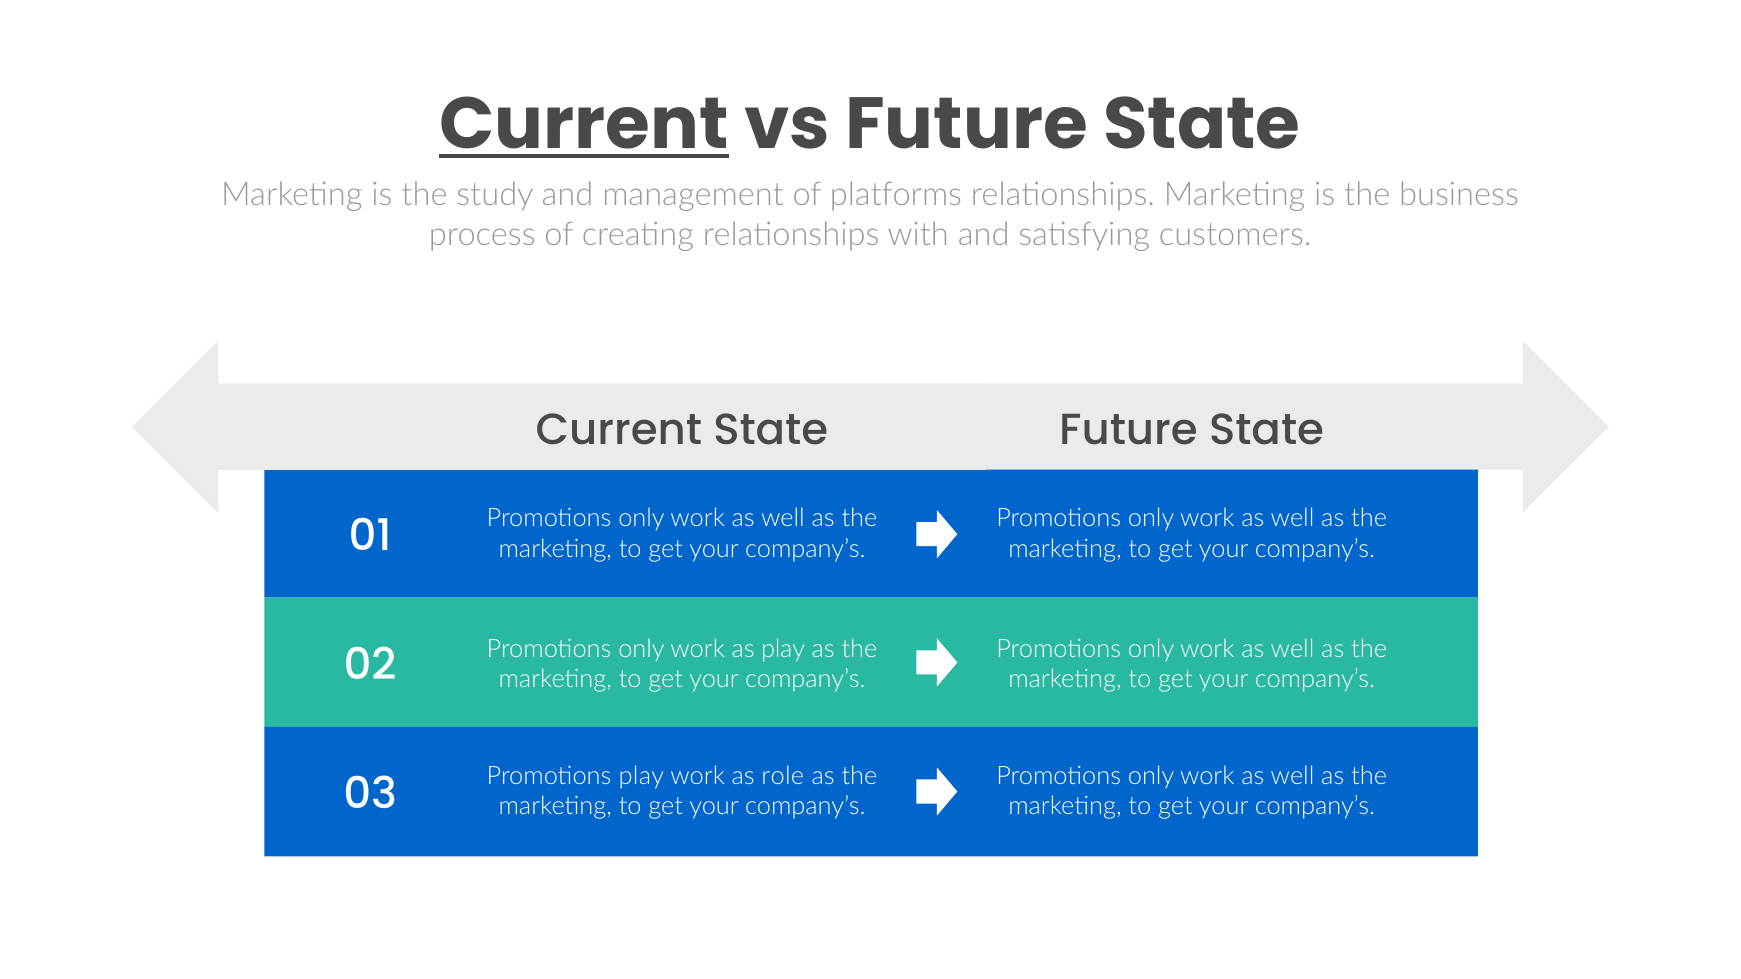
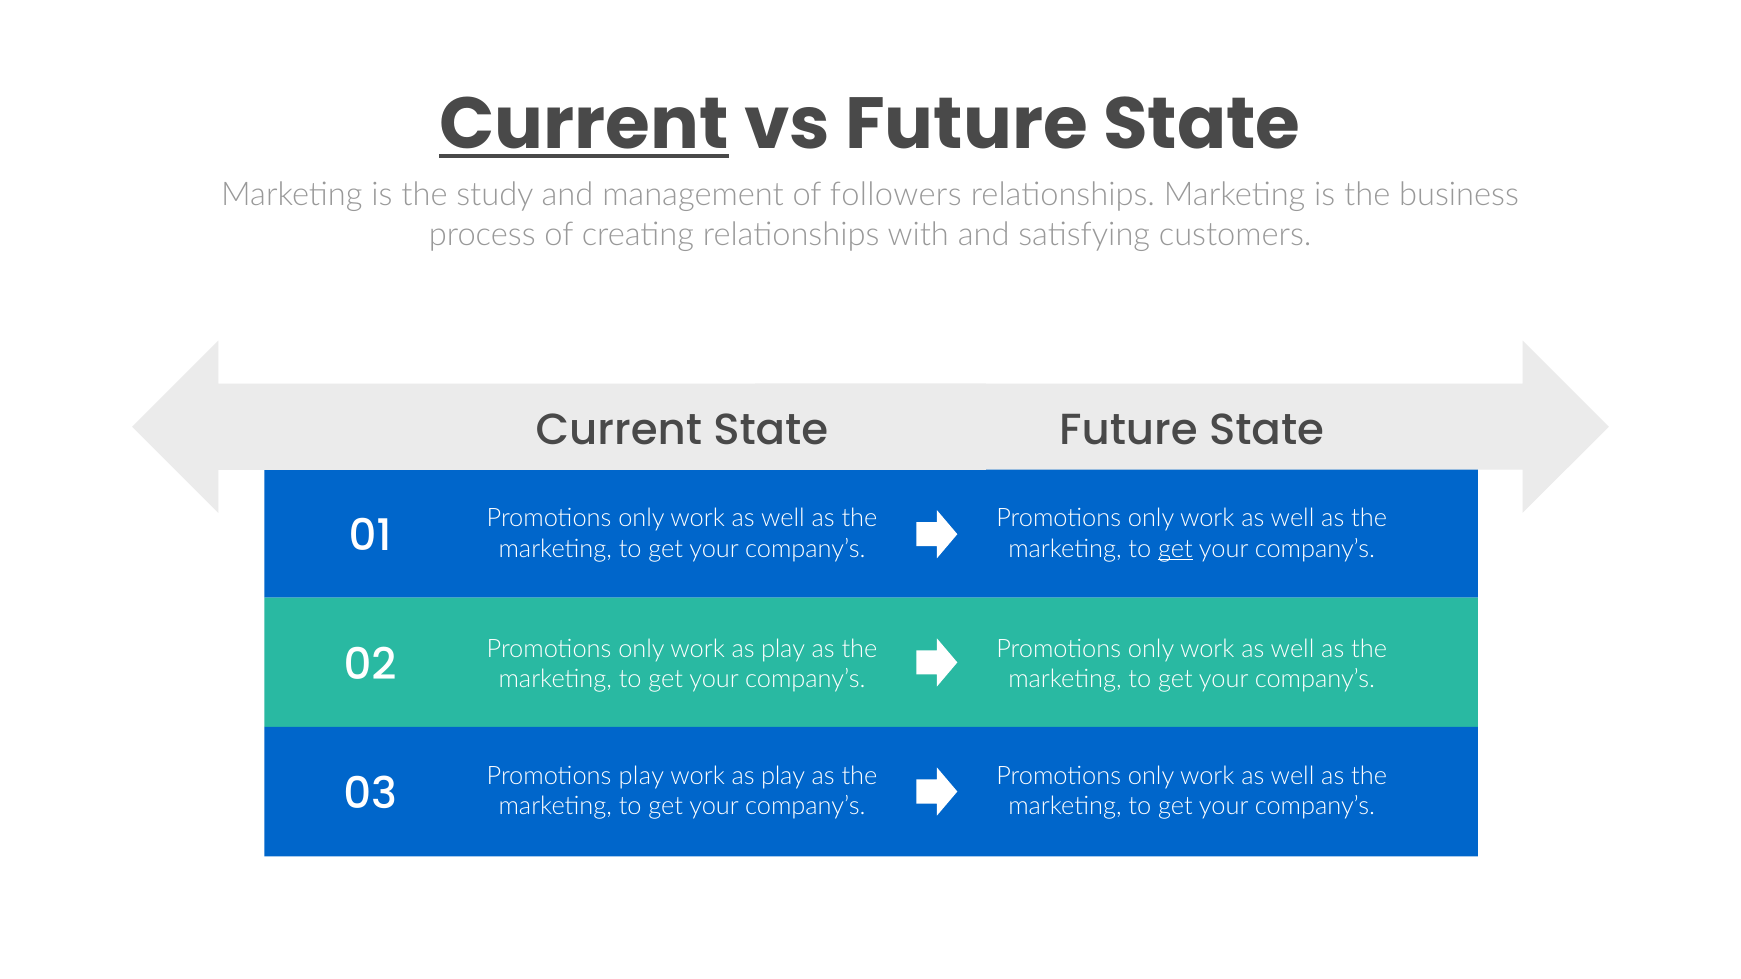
platforms: platforms -> followers
get at (1175, 549) underline: none -> present
role at (783, 776): role -> play
